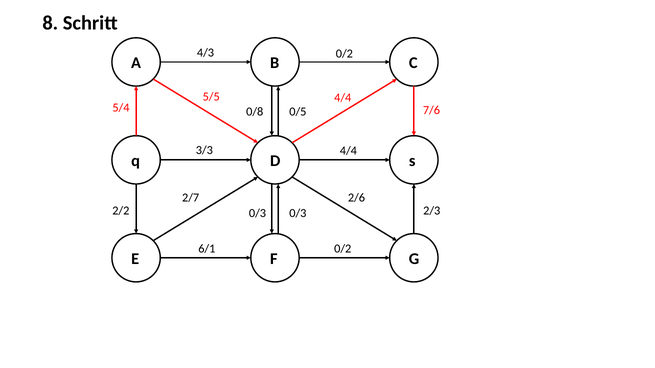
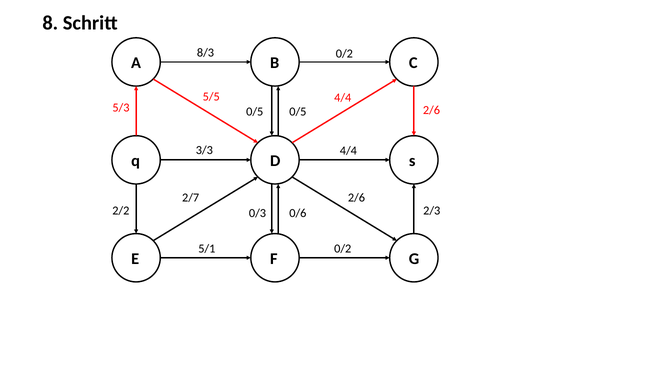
4/3: 4/3 -> 8/3
5/4: 5/4 -> 5/3
7/6 at (431, 110): 7/6 -> 2/6
0/8 at (255, 112): 0/8 -> 0/5
0/3 at (298, 213): 0/3 -> 0/6
6/1: 6/1 -> 5/1
